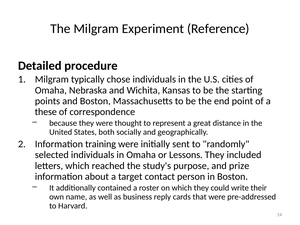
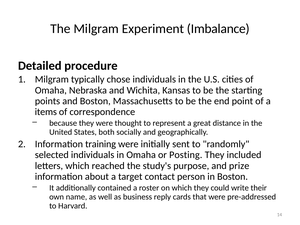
Reference: Reference -> Imbalance
these: these -> items
Lessons: Lessons -> Posting
